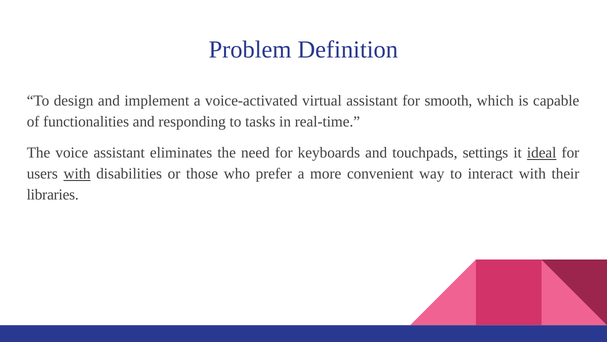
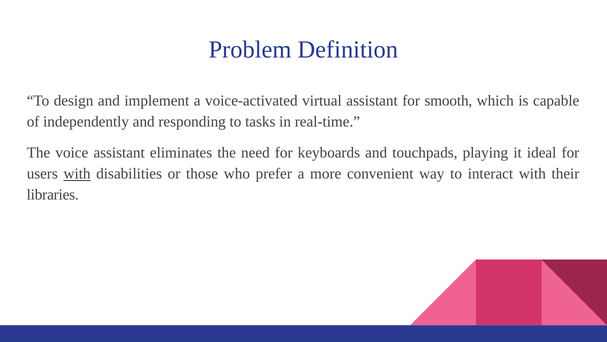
functionalities: functionalities -> independently
settings: settings -> playing
ideal underline: present -> none
